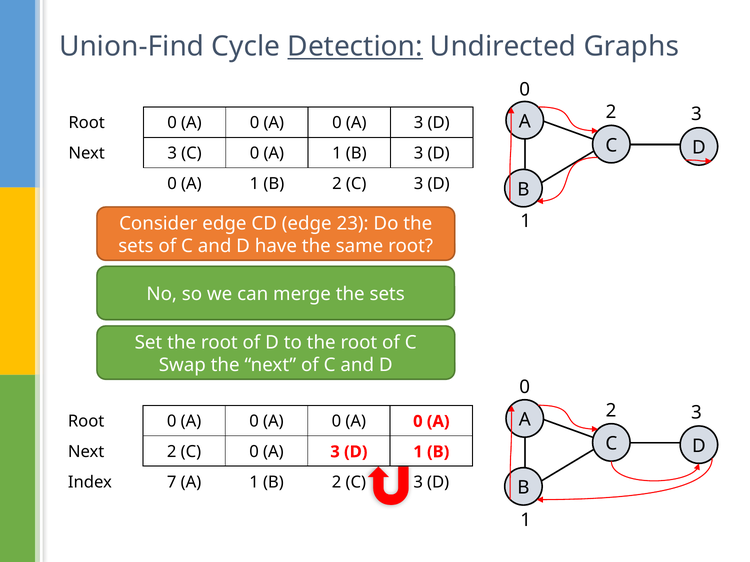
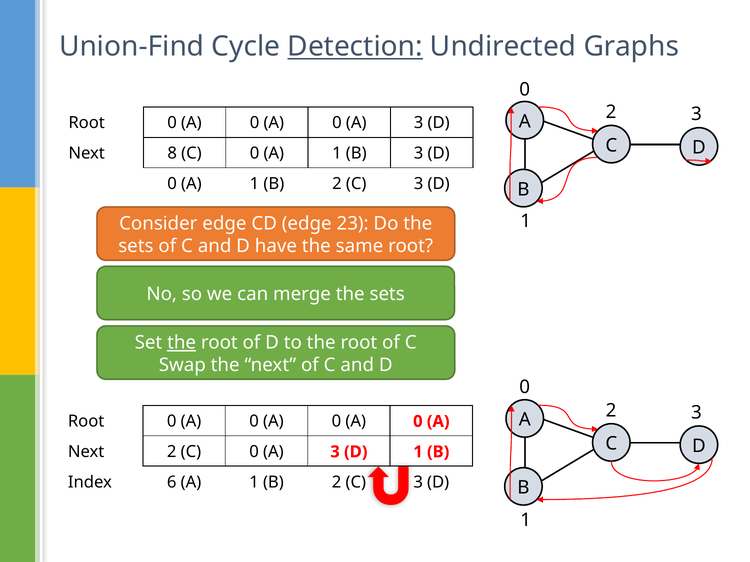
Next 3: 3 -> 8
the at (182, 343) underline: none -> present
7: 7 -> 6
